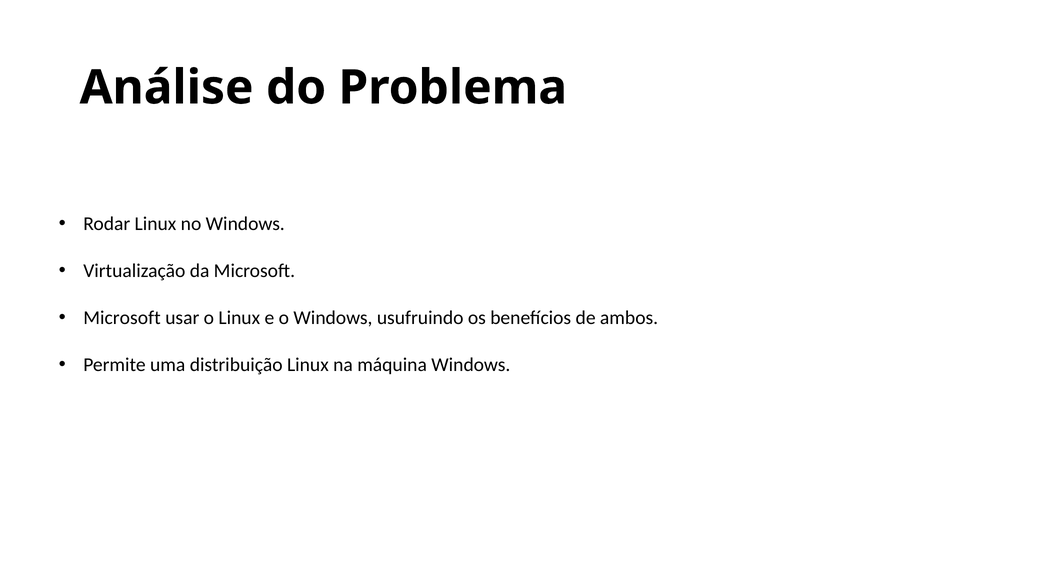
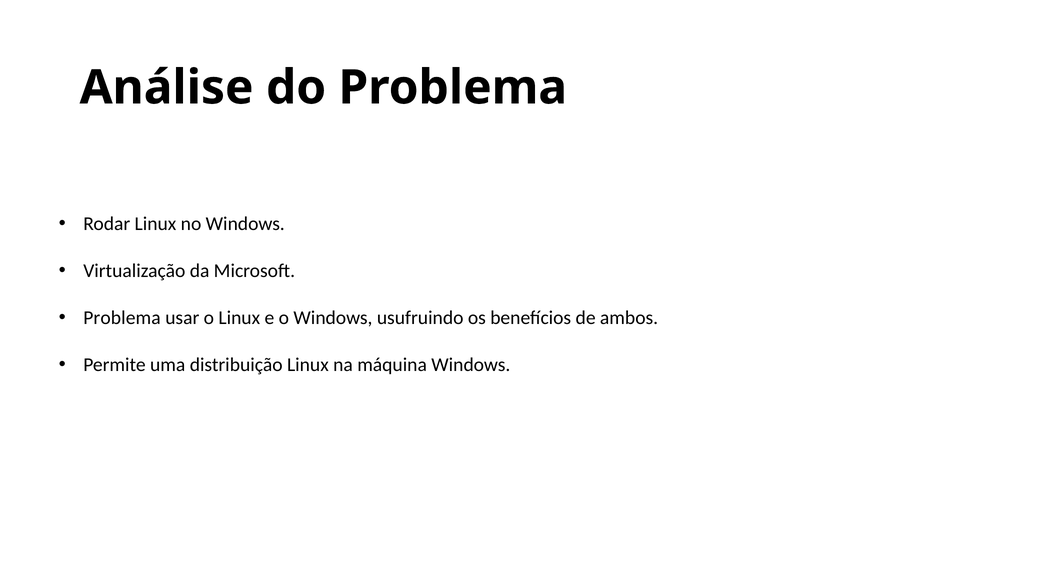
Microsoft at (122, 318): Microsoft -> Problema
